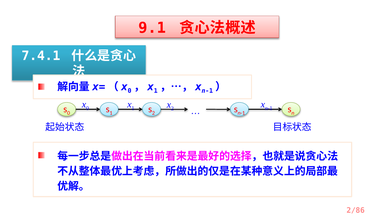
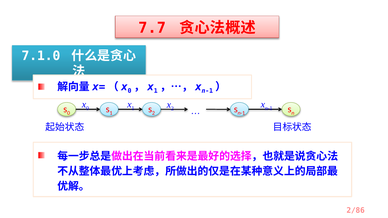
9.1: 9.1 -> 7.7
7.4.1: 7.4.1 -> 7.1.0
